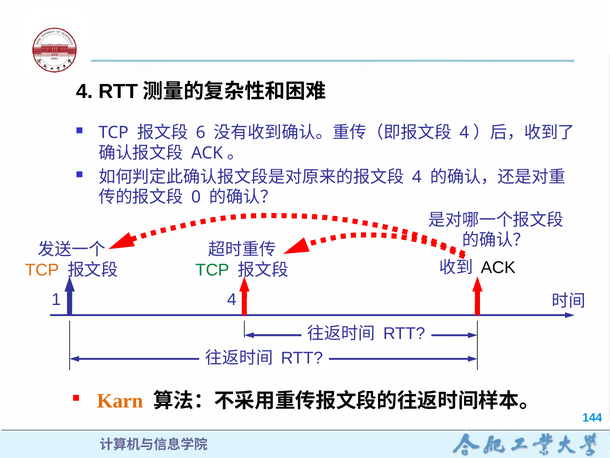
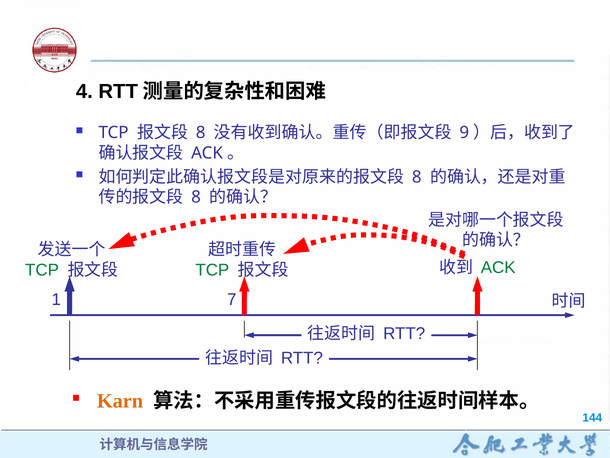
6 at (201, 133): 6 -> 8
4 at (464, 133): 4 -> 9
4 at (417, 177): 4 -> 8
0 at (196, 197): 0 -> 8
TCP at (42, 270) colour: orange -> green
ACK at (498, 267) colour: black -> green
1 4: 4 -> 7
